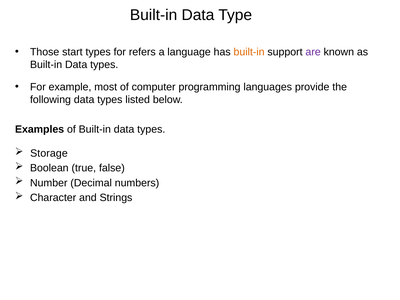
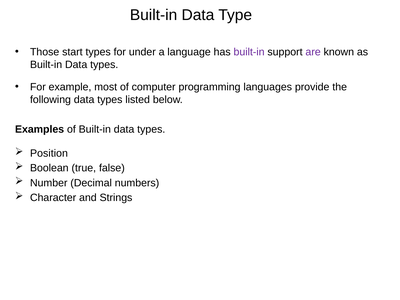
refers: refers -> under
built-in at (249, 52) colour: orange -> purple
Storage: Storage -> Position
